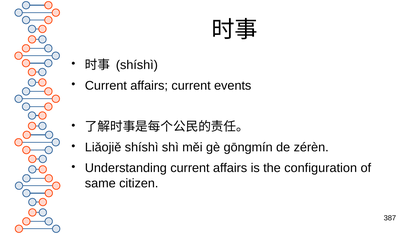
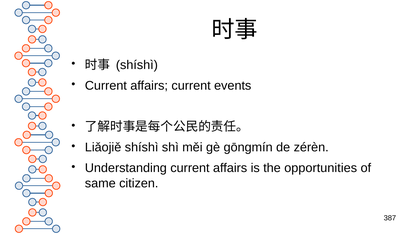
configuration: configuration -> opportunities
